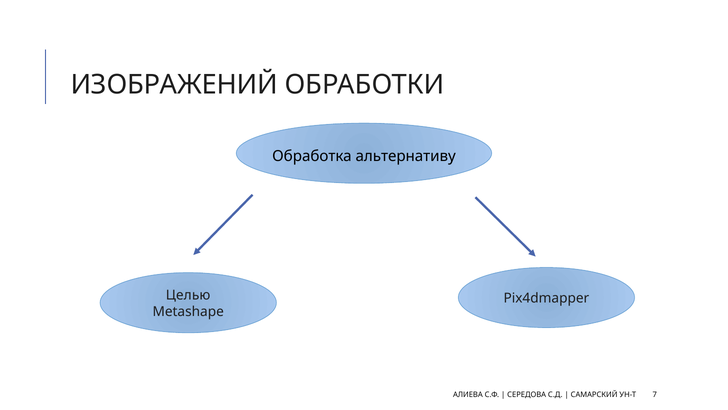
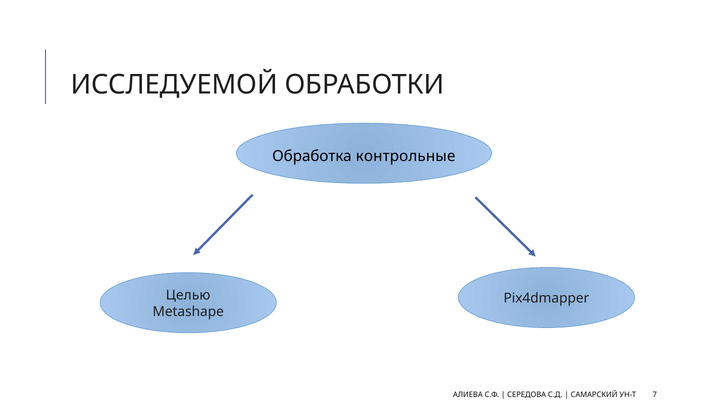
ИЗОБРАЖЕНИЙ: ИЗОБРАЖЕНИЙ -> ИССЛЕДУЕМОЙ
альтернативу: альтернативу -> контрольные
